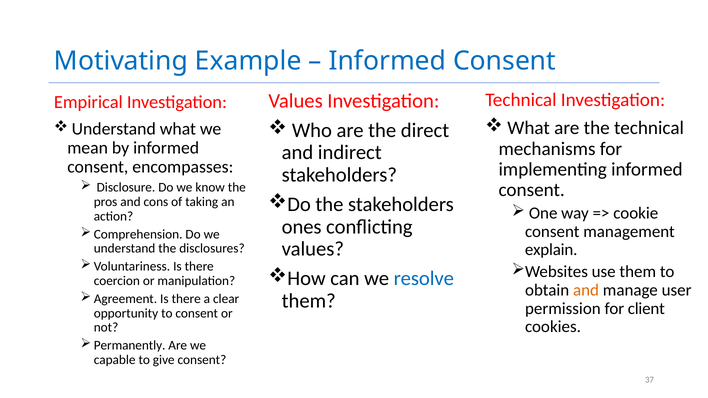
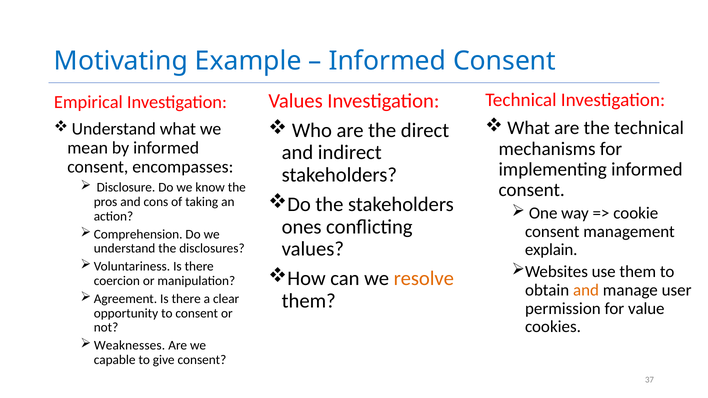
resolve colour: blue -> orange
client: client -> value
Permanently: Permanently -> Weaknesses
